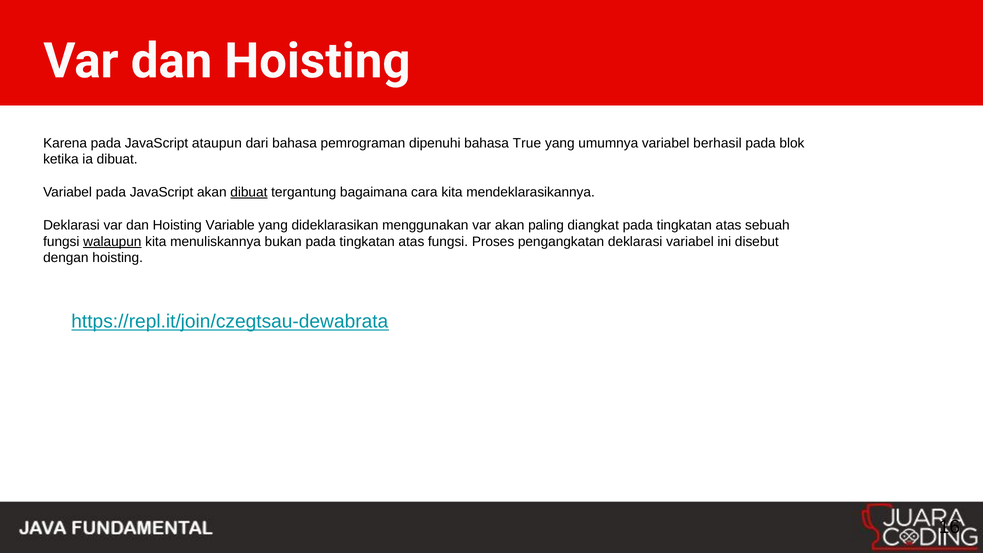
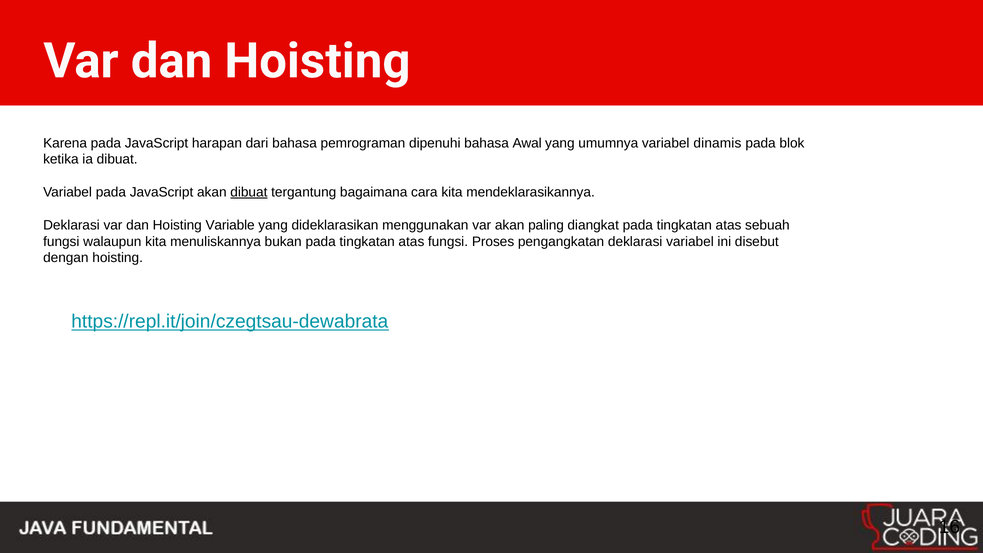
ataupun: ataupun -> harapan
True: True -> Awal
berhasil: berhasil -> dinamis
walaupun underline: present -> none
